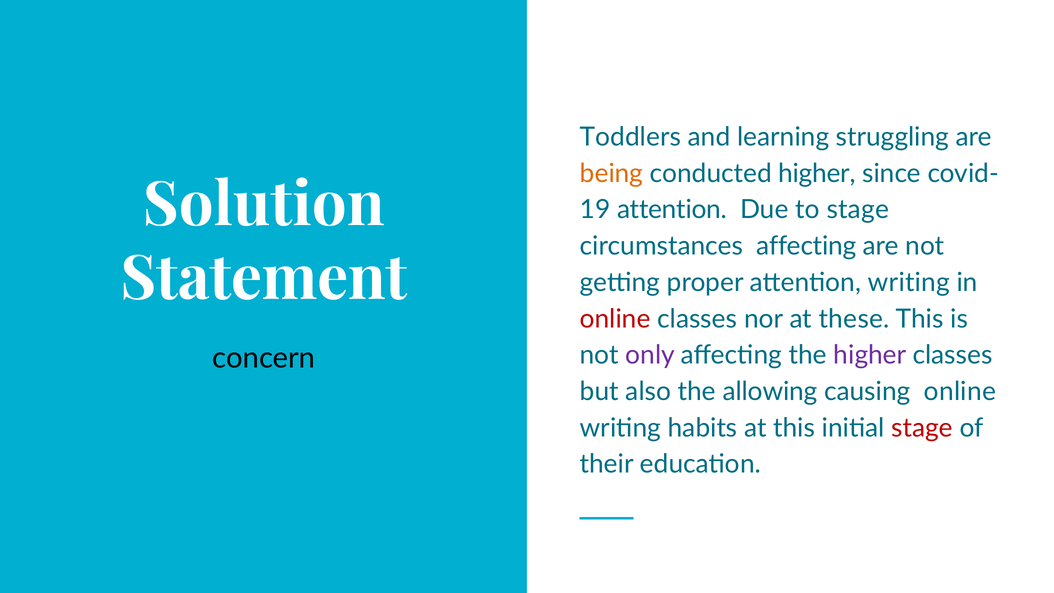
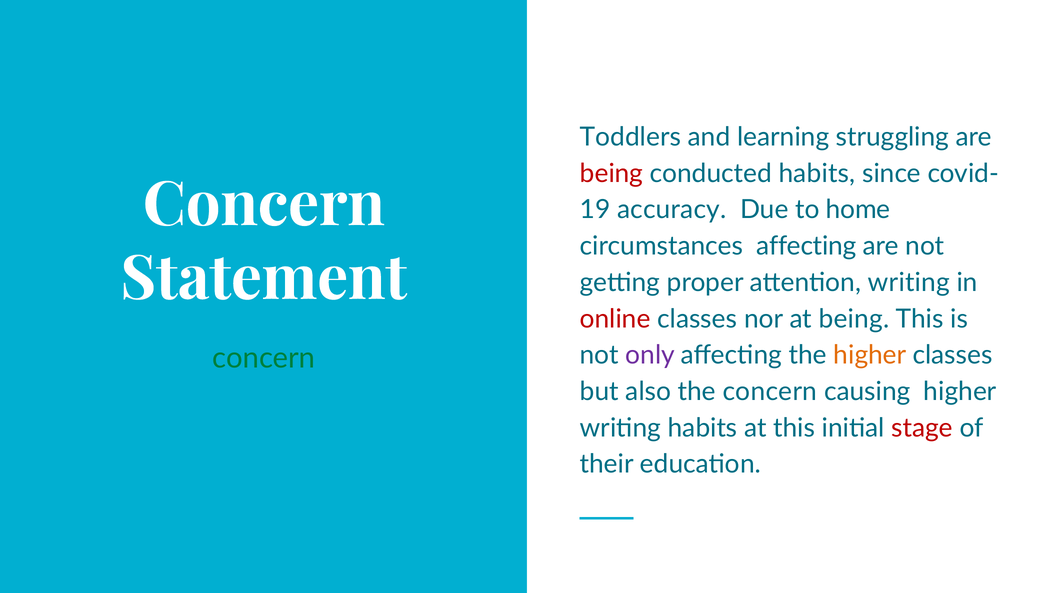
being at (612, 173) colour: orange -> red
conducted higher: higher -> habits
Solution at (264, 205): Solution -> Concern
attention at (672, 210): attention -> accuracy
to stage: stage -> home
at these: these -> being
higher at (870, 355) colour: purple -> orange
concern at (264, 358) colour: black -> green
the allowing: allowing -> concern
causing online: online -> higher
